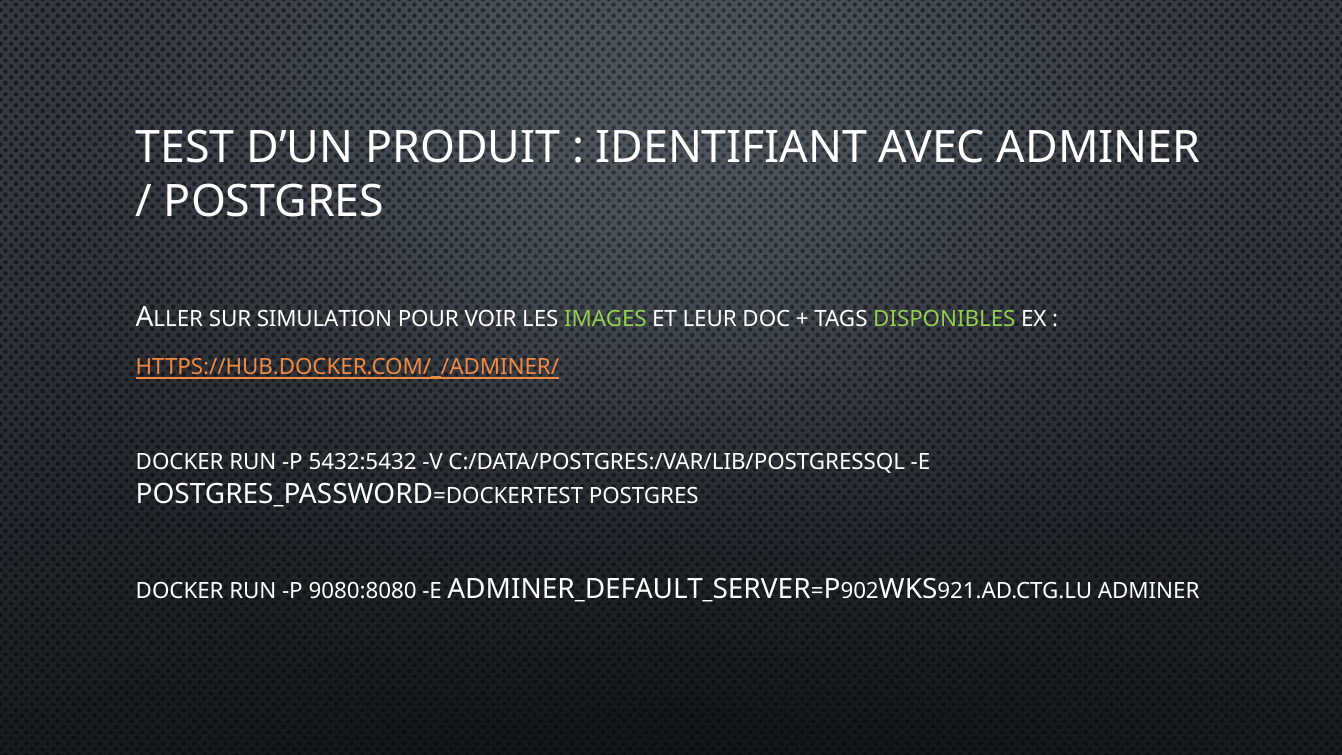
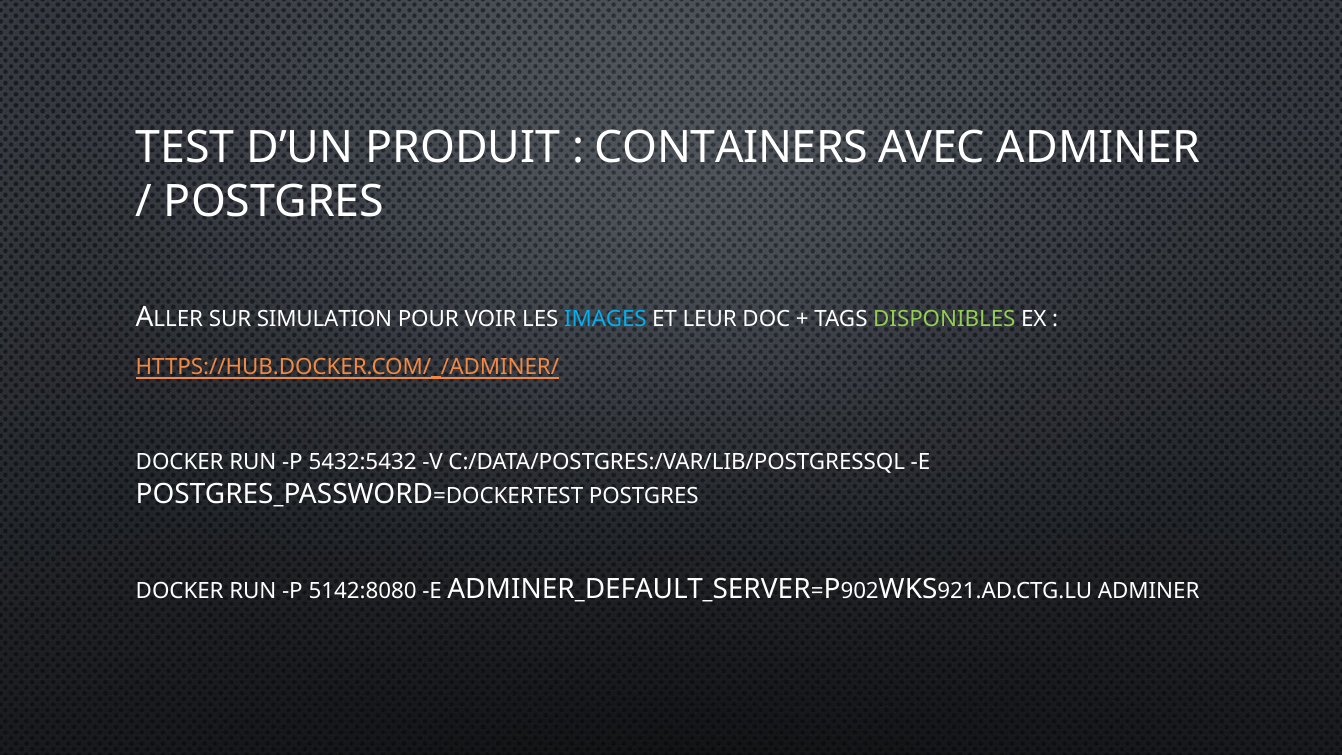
IDENTIFIANT: IDENTIFIANT -> CONTAINERS
IMAGES colour: light green -> light blue
9080:8080: 9080:8080 -> 5142:8080
